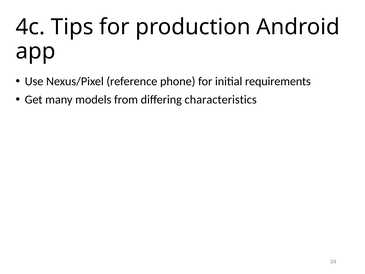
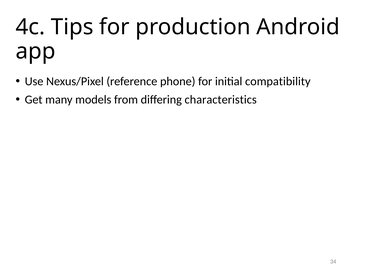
requirements: requirements -> compatibility
